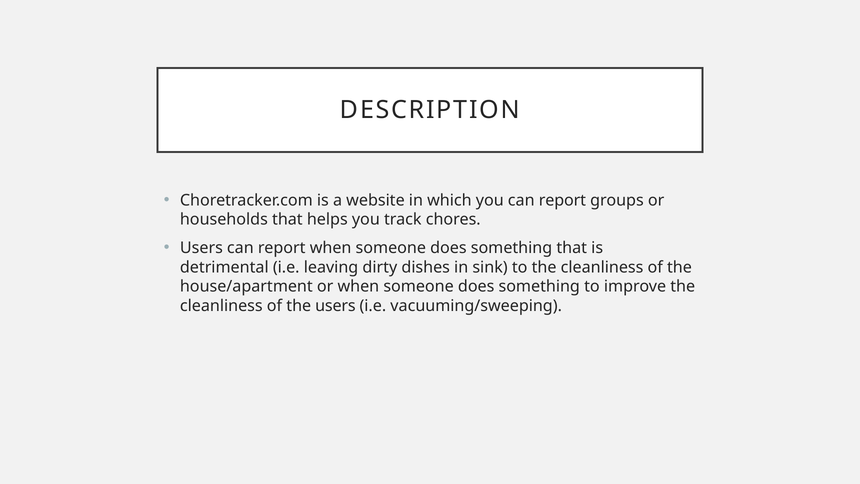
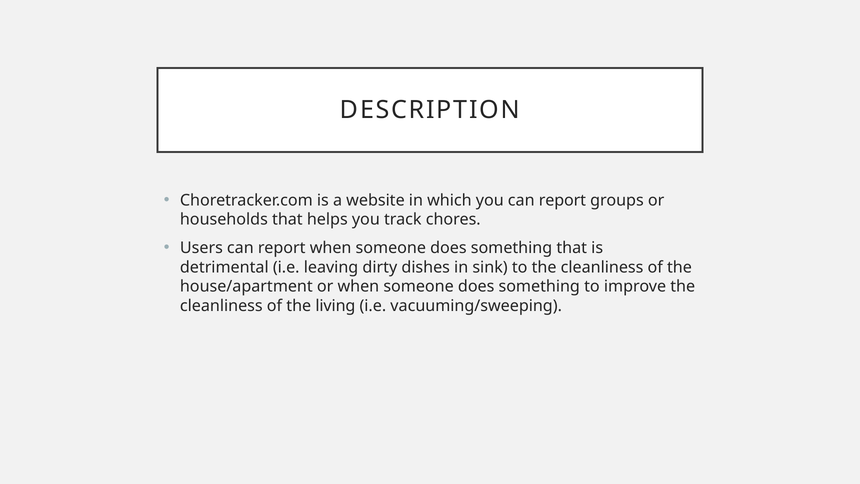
the users: users -> living
